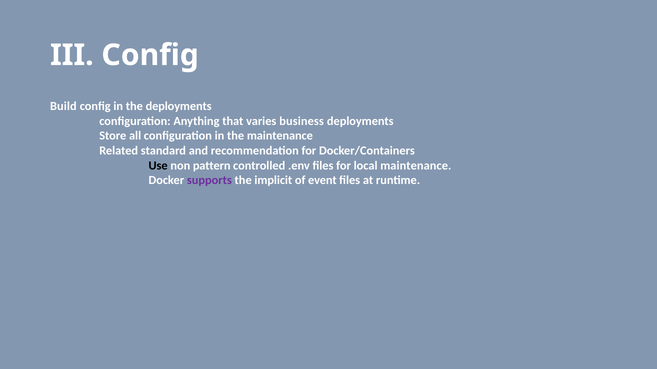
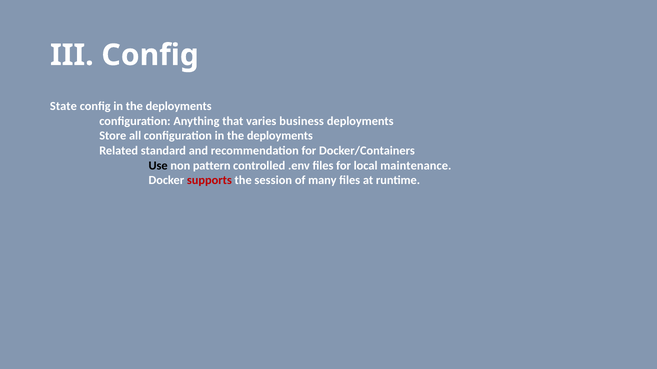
Build: Build -> State
configuration in the maintenance: maintenance -> deployments
supports colour: purple -> red
implicit: implicit -> session
event: event -> many
